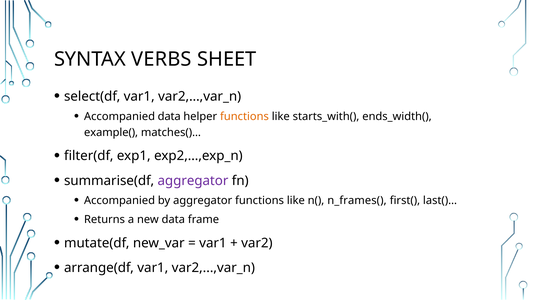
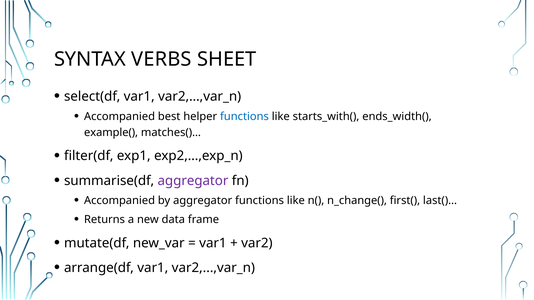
Accompanied data: data -> best
functions at (244, 116) colour: orange -> blue
n_frames(: n_frames( -> n_change(
